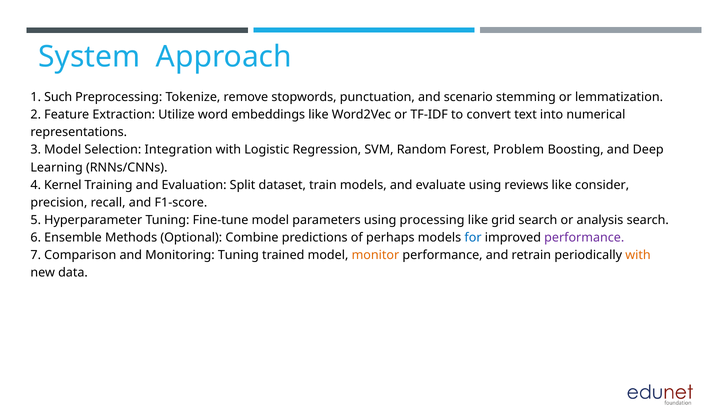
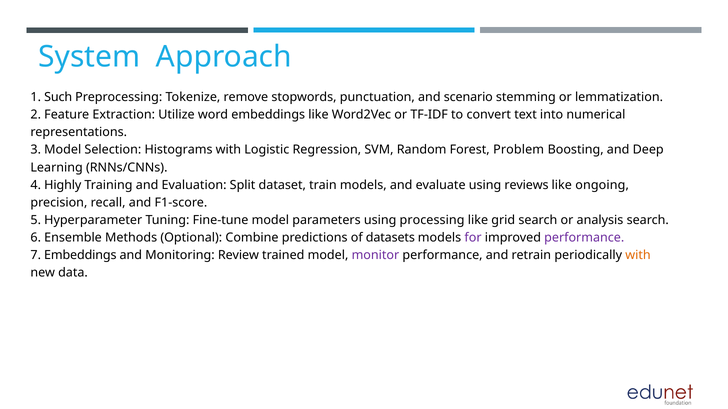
Integration: Integration -> Histograms
Kernel: Kernel -> Highly
consider: consider -> ongoing
perhaps: perhaps -> datasets
for colour: blue -> purple
7 Comparison: Comparison -> Embeddings
Monitoring Tuning: Tuning -> Review
monitor colour: orange -> purple
